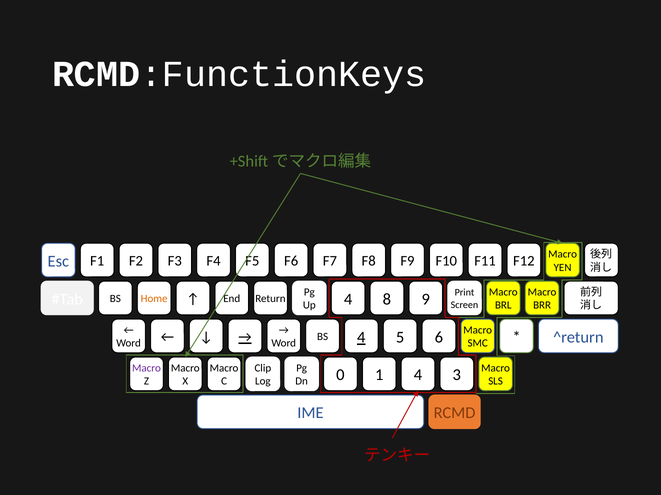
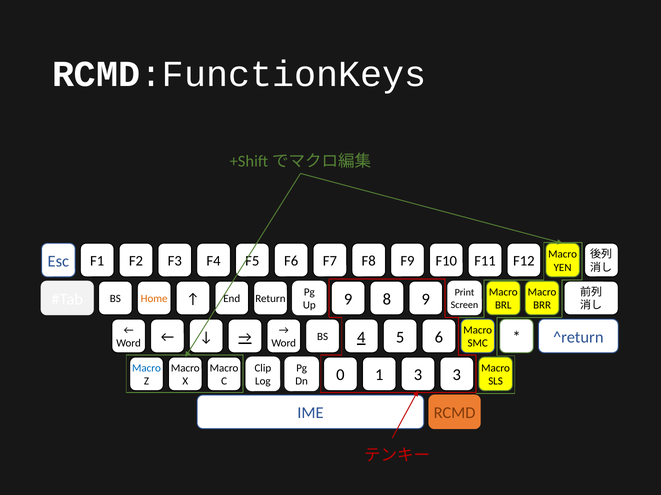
Return 4: 4 -> 9
Macro at (146, 369) colour: purple -> blue
1 4: 4 -> 3
